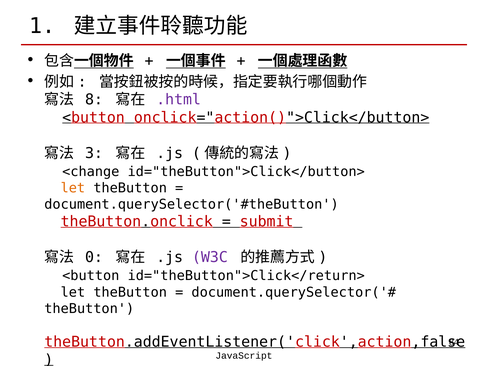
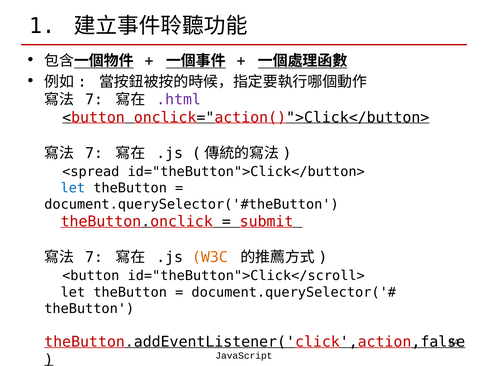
8 at (94, 100): 8 -> 7
3 at (94, 153): 3 -> 7
<change: <change -> <spread
let at (73, 188) colour: orange -> blue
0 at (94, 257): 0 -> 7
W3C colour: purple -> orange
id="theButton">Click</return>: id="theButton">Click</return> -> id="theButton">Click</scroll>
